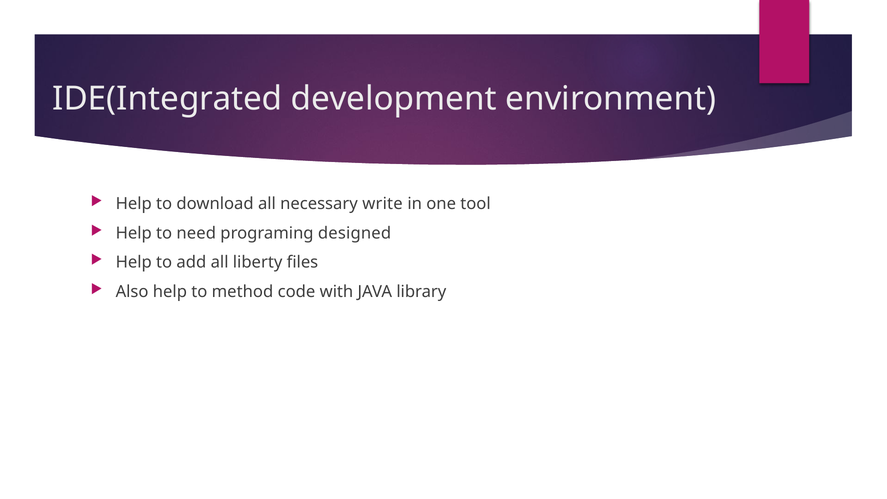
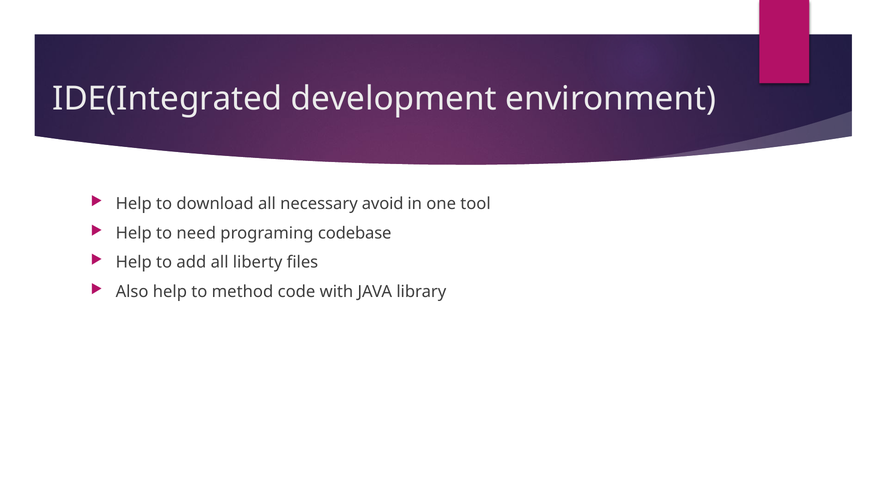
write: write -> avoid
designed: designed -> codebase
